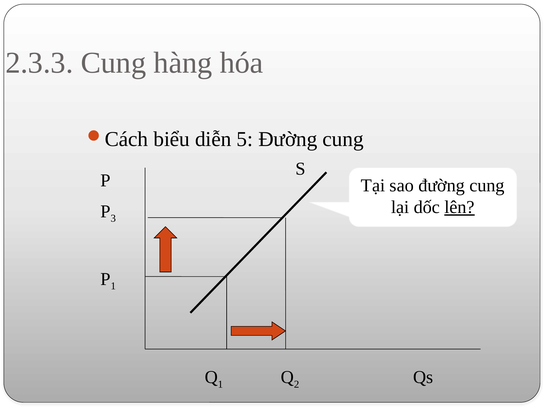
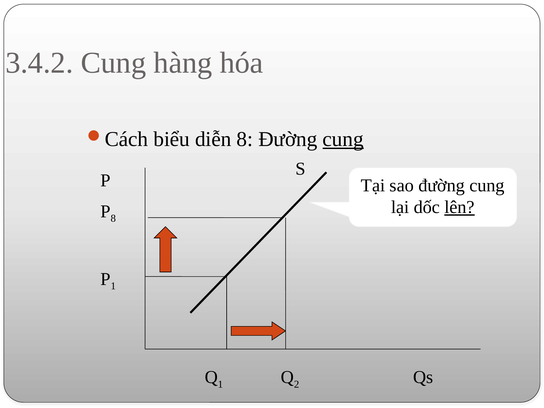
2.3.3: 2.3.3 -> 3.4.2
diễn 5: 5 -> 8
cung at (343, 139) underline: none -> present
P 3: 3 -> 8
